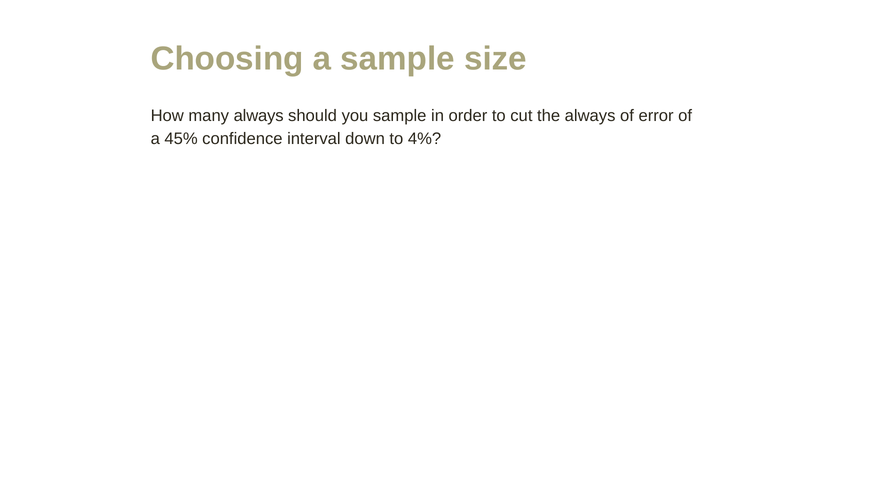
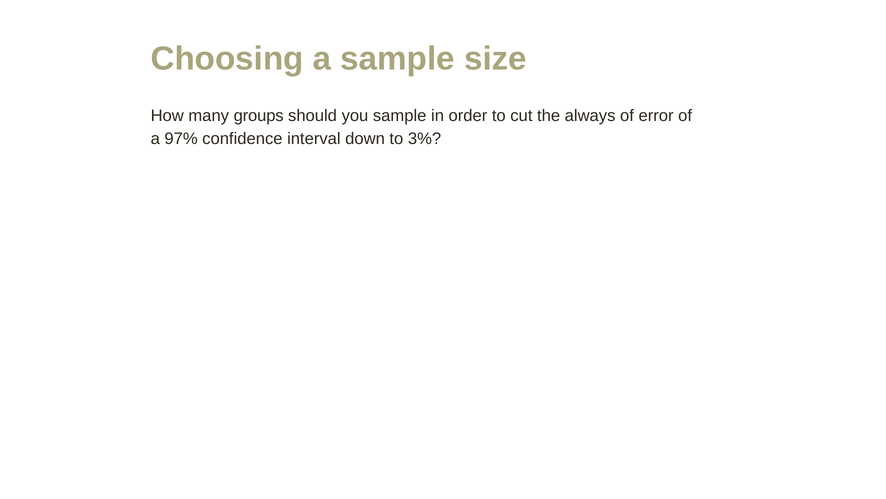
many always: always -> groups
45%: 45% -> 97%
4%: 4% -> 3%
